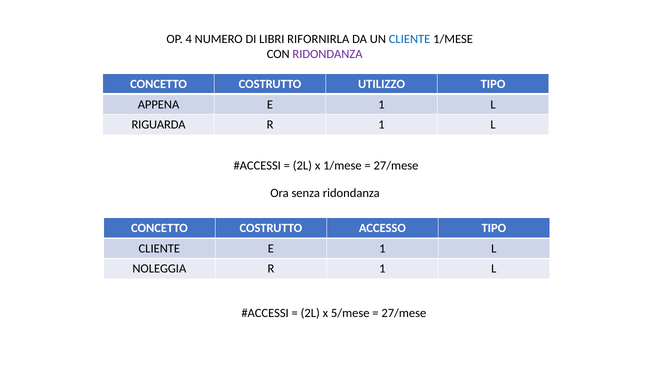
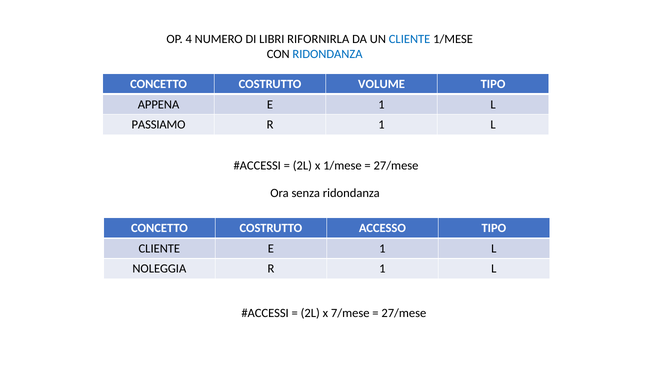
RIDONDANZA at (327, 54) colour: purple -> blue
UTILIZZO: UTILIZZO -> VOLUME
RIGUARDA: RIGUARDA -> PASSIAMO
5/mese: 5/mese -> 7/mese
